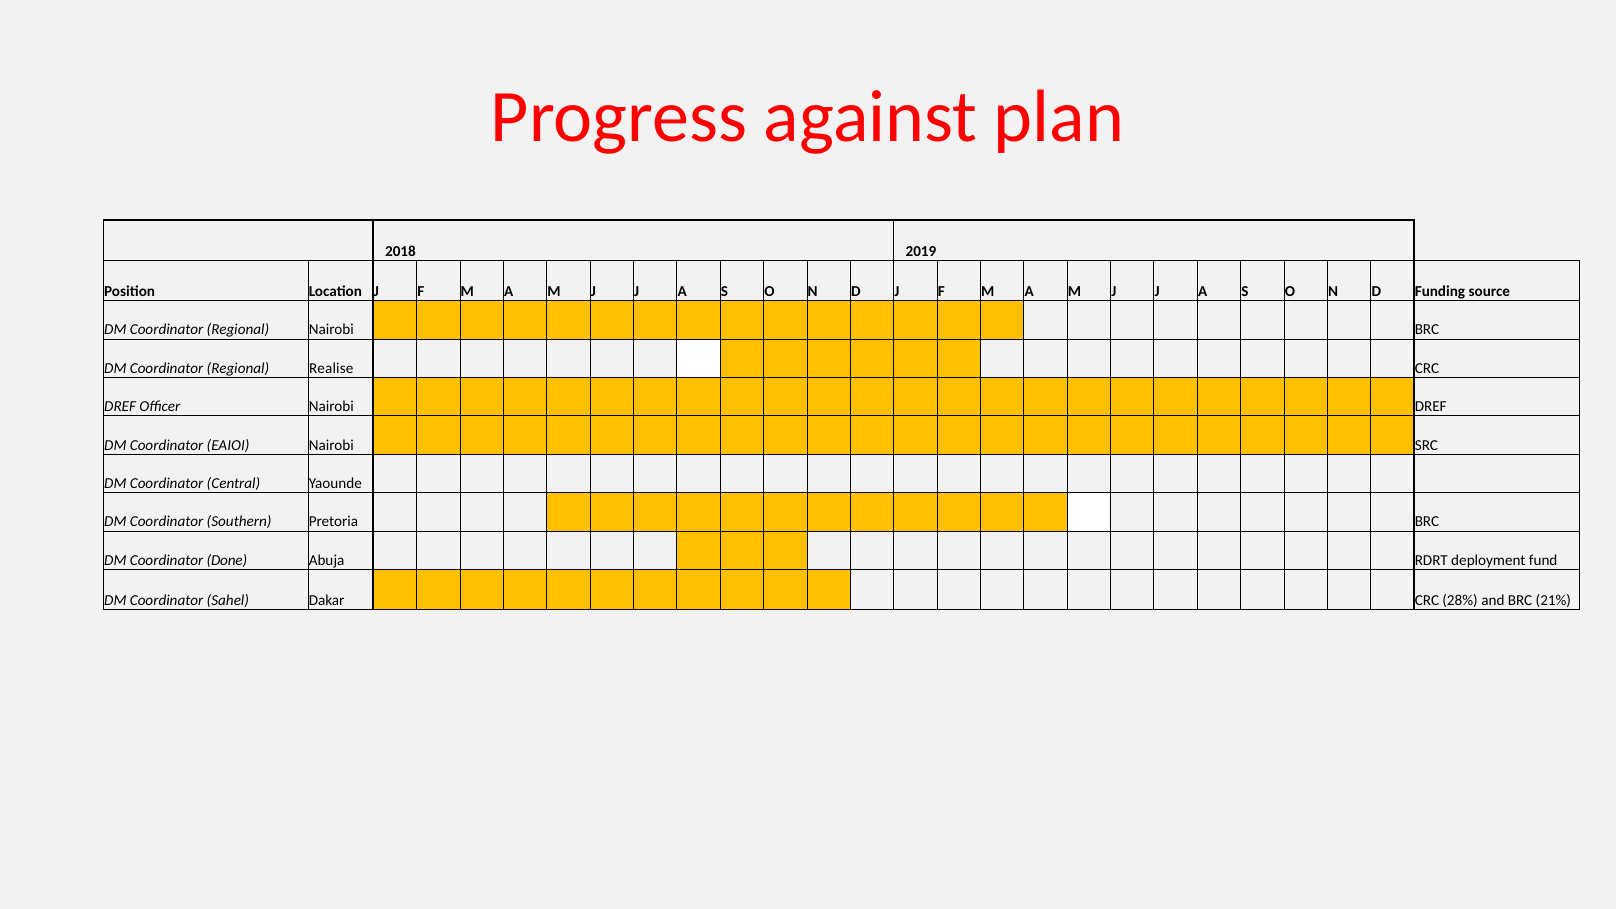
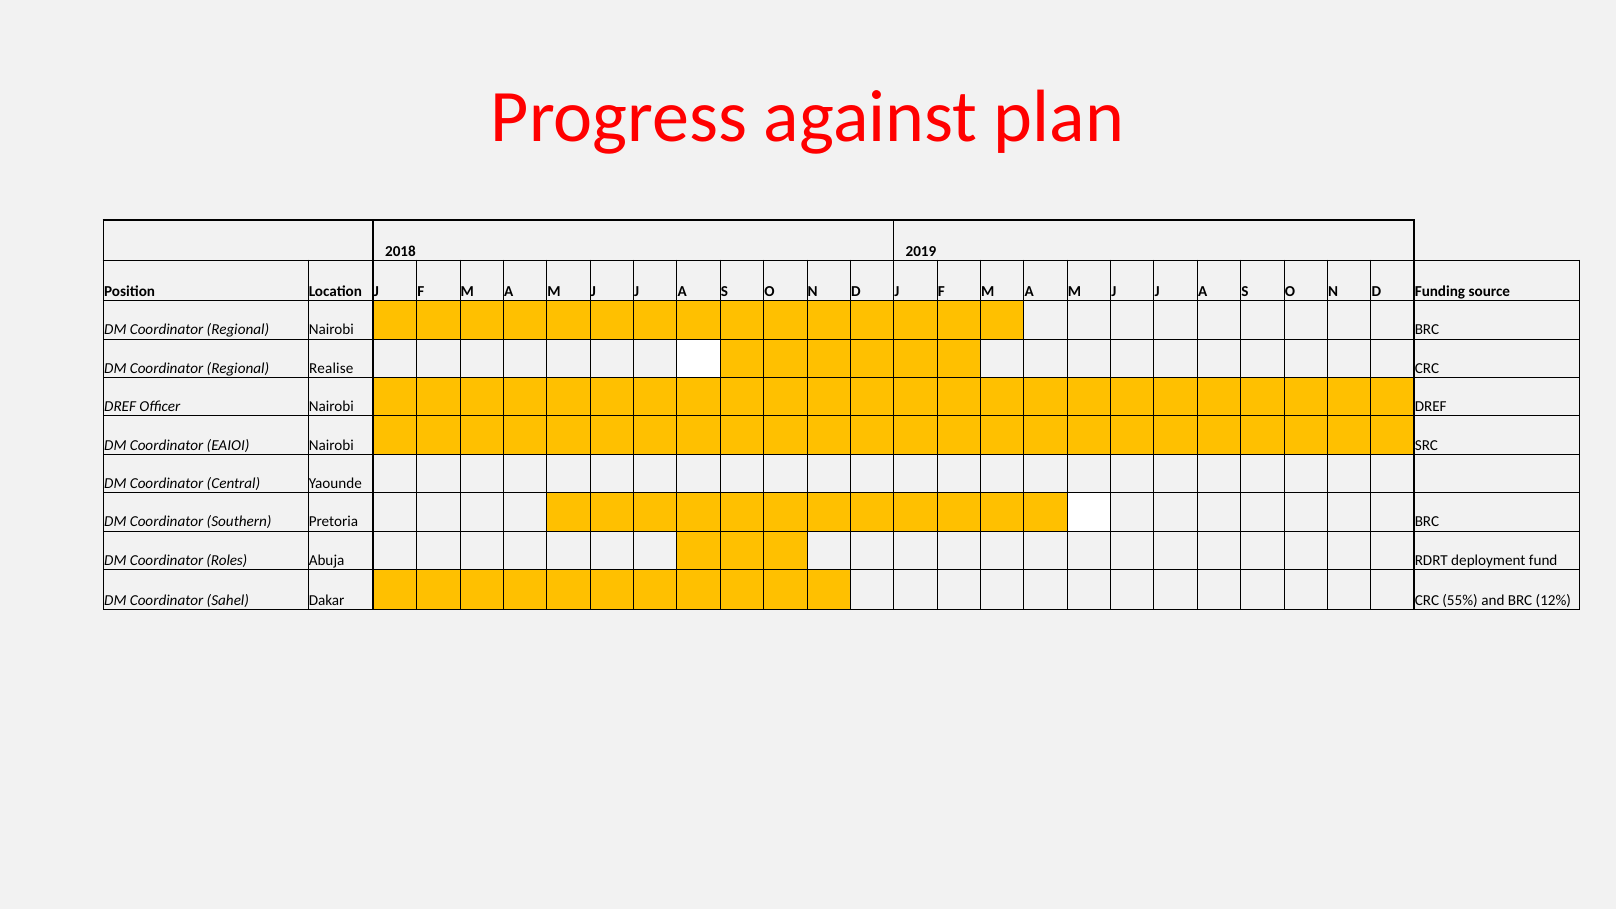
Done: Done -> Roles
28%: 28% -> 55%
21%: 21% -> 12%
